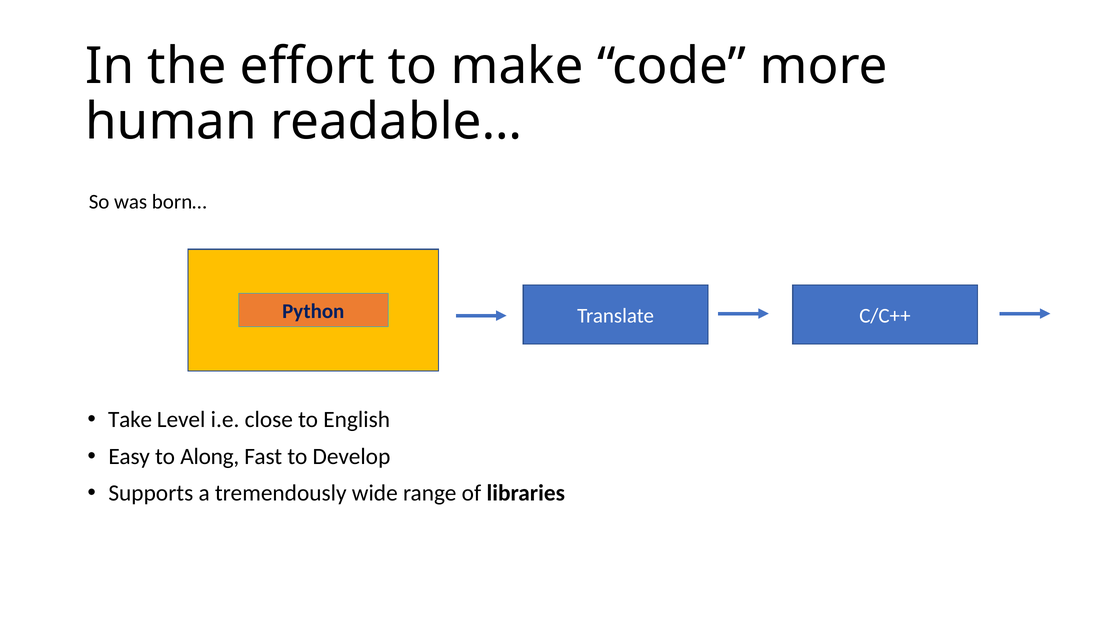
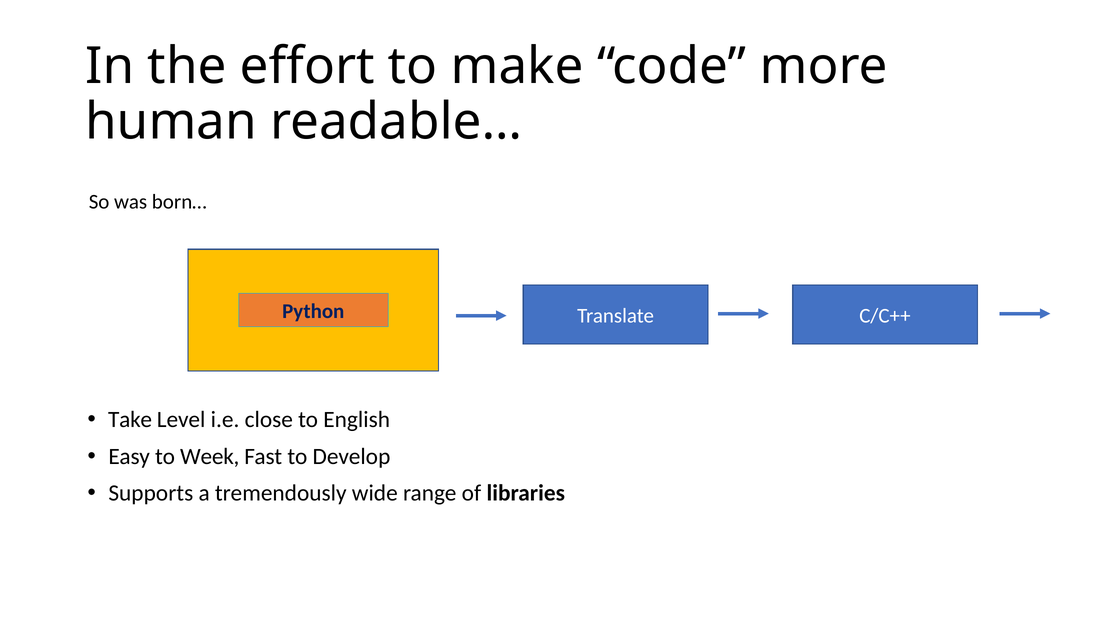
Along: Along -> Week
